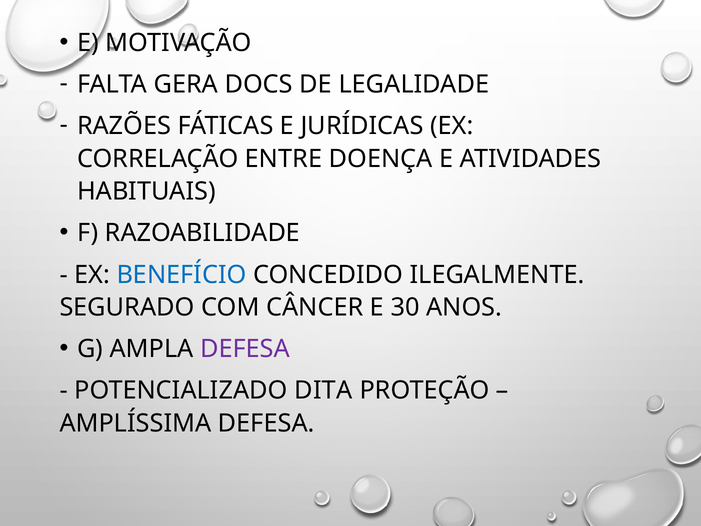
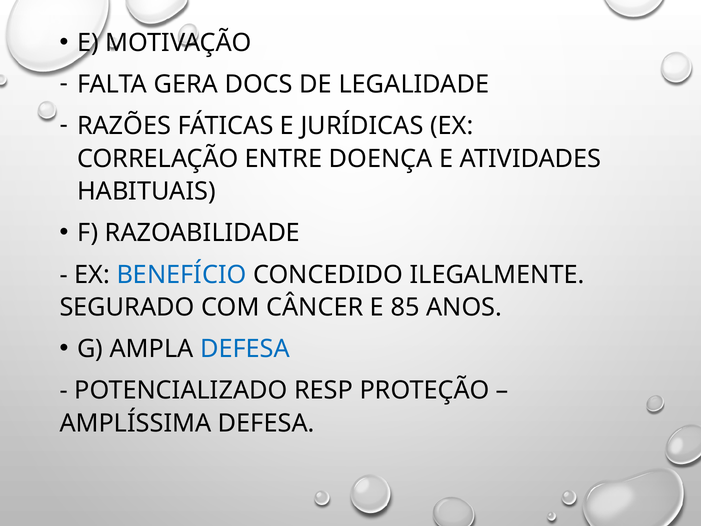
30: 30 -> 85
DEFESA at (245, 349) colour: purple -> blue
DITA: DITA -> RESP
